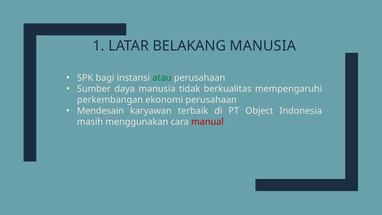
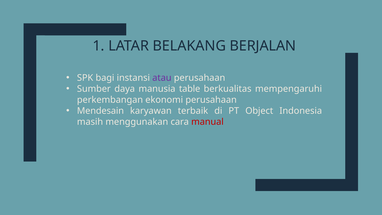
BELAKANG MANUSIA: MANUSIA -> BERJALAN
atau colour: green -> purple
tidak: tidak -> table
